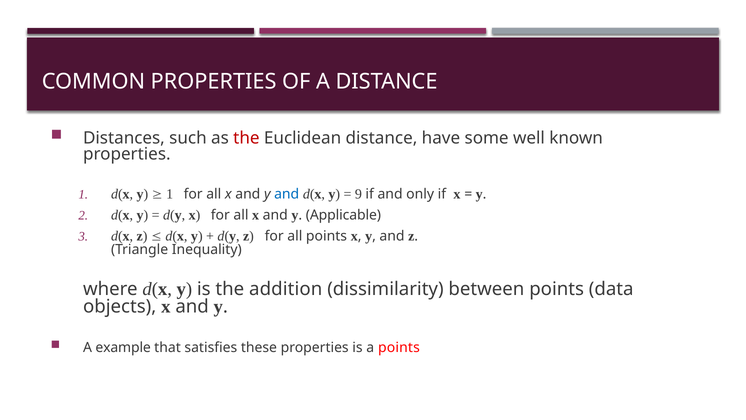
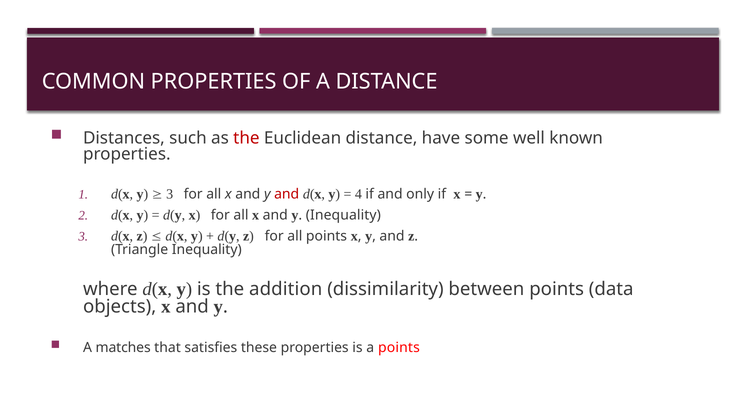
1 at (170, 194): 1 -> 3
and at (287, 194) colour: blue -> red
9: 9 -> 4
Applicable at (343, 215): Applicable -> Inequality
example: example -> matches
